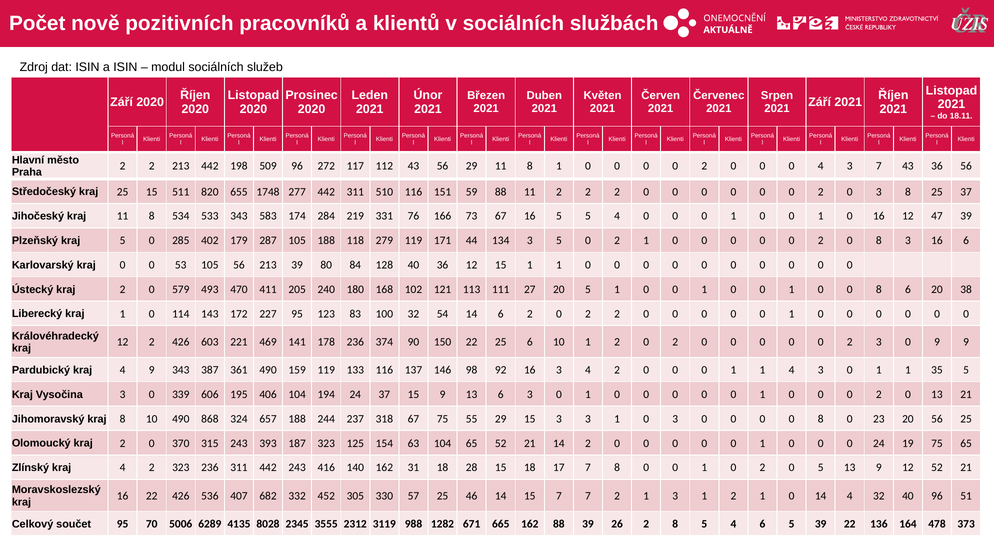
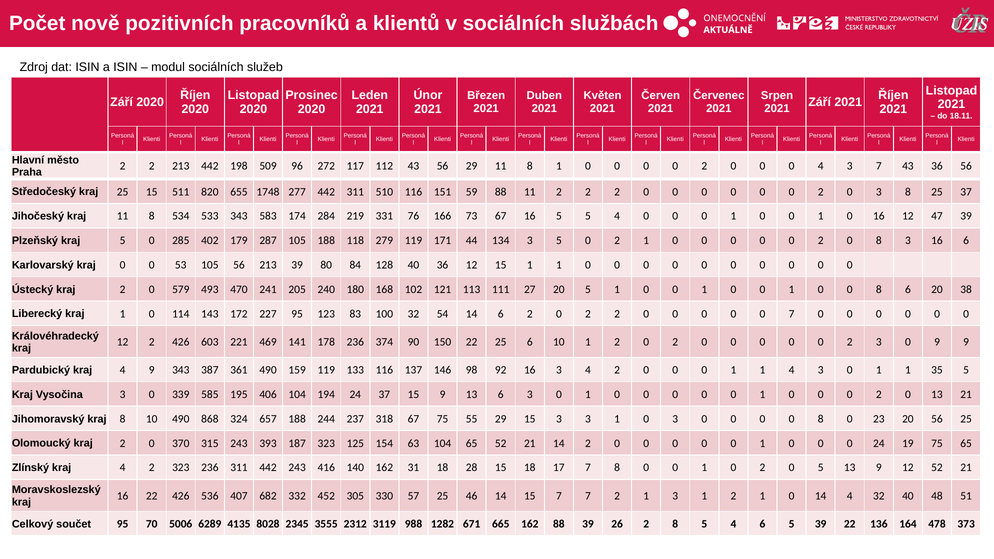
411: 411 -> 241
1 at (792, 314): 1 -> 7
606: 606 -> 585
40 96: 96 -> 48
